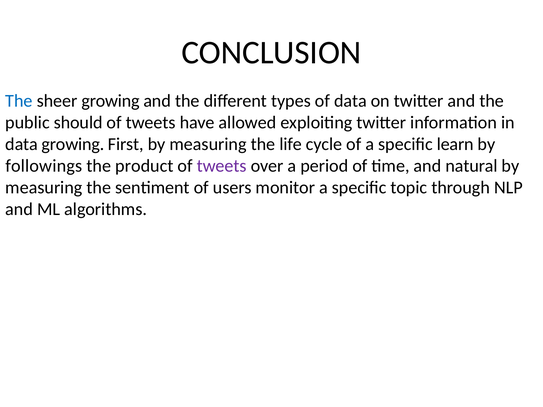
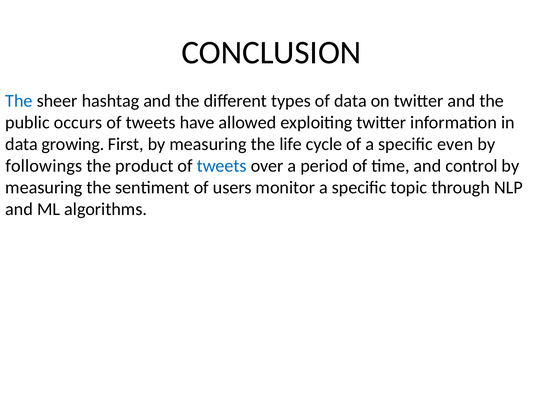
sheer growing: growing -> hashtag
should: should -> occurs
learn: learn -> even
tweets at (222, 166) colour: purple -> blue
natural: natural -> control
